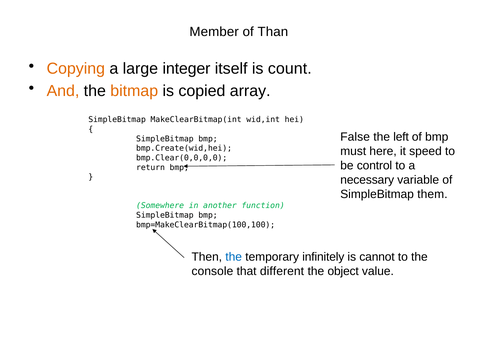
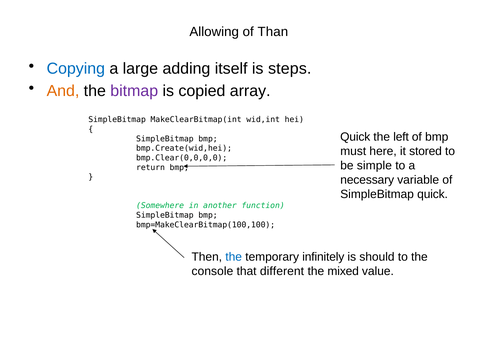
Member: Member -> Allowing
Copying colour: orange -> blue
integer: integer -> adding
count: count -> steps
bitmap colour: orange -> purple
False at (355, 137): False -> Quick
speed: speed -> stored
control: control -> simple
SimpleBitmap them: them -> quick
cannot: cannot -> should
object: object -> mixed
